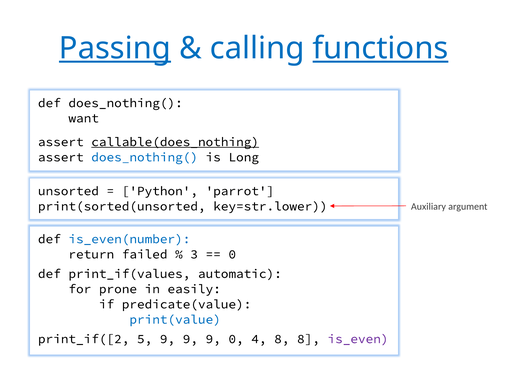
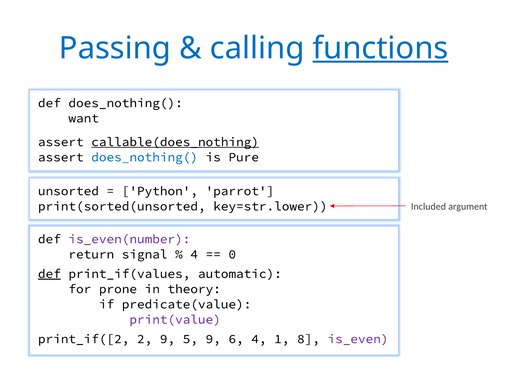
Passing underline: present -> none
Long: Long -> Pure
Auxiliary: Auxiliary -> Included
is_even(number colour: blue -> purple
failed: failed -> signal
3 at (194, 254): 3 -> 4
def at (49, 274) underline: none -> present
easily: easily -> theory
print(value colour: blue -> purple
5: 5 -> 2
9 at (190, 339): 9 -> 5
9 0: 0 -> 6
4 8: 8 -> 1
